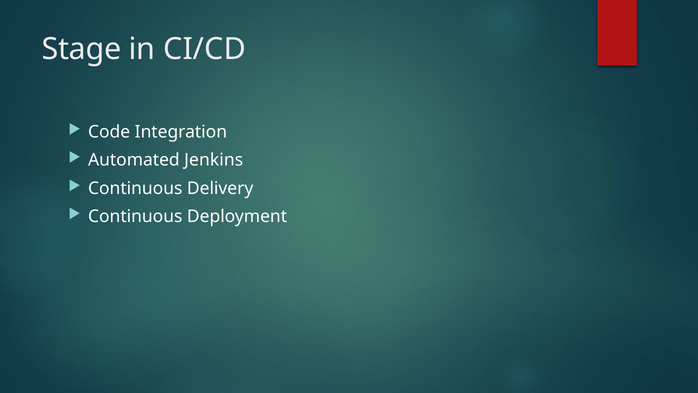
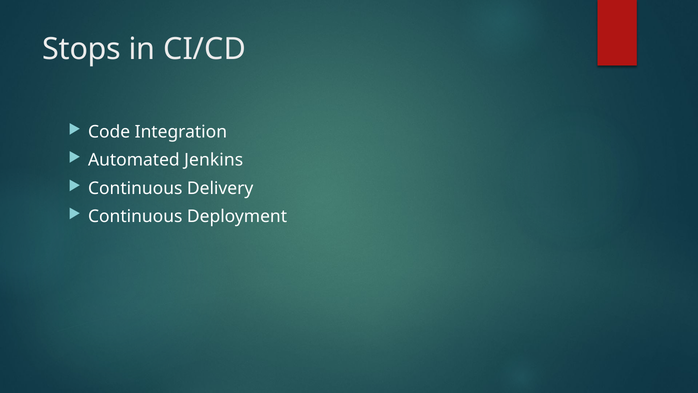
Stage: Stage -> Stops
